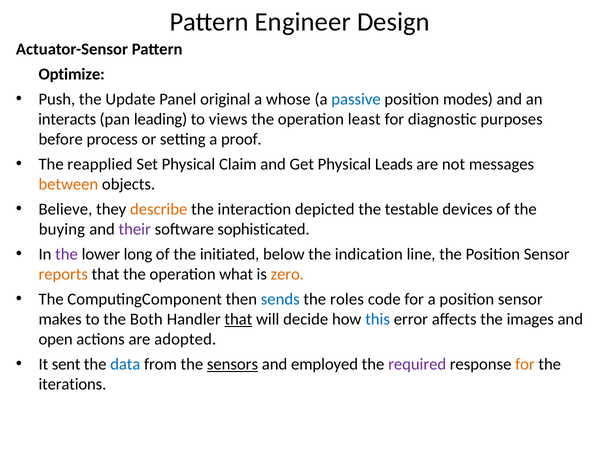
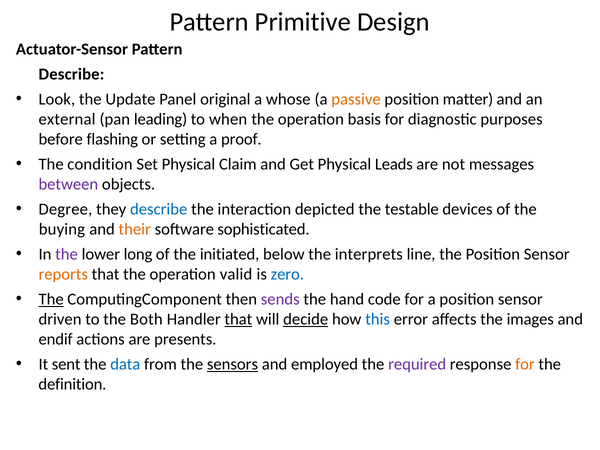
Engineer: Engineer -> Primitive
Optimize at (72, 74): Optimize -> Describe
Push: Push -> Look
passive colour: blue -> orange
modes: modes -> matter
interacts: interacts -> external
views: views -> when
least: least -> basis
process: process -> flashing
reapplied: reapplied -> condition
between colour: orange -> purple
Believe: Believe -> Degree
describe at (159, 209) colour: orange -> blue
their colour: purple -> orange
indication: indication -> interprets
what: what -> valid
zero colour: orange -> blue
The at (51, 299) underline: none -> present
sends colour: blue -> purple
roles: roles -> hand
makes: makes -> driven
decide underline: none -> present
open: open -> endif
adopted: adopted -> presents
iterations: iterations -> definition
